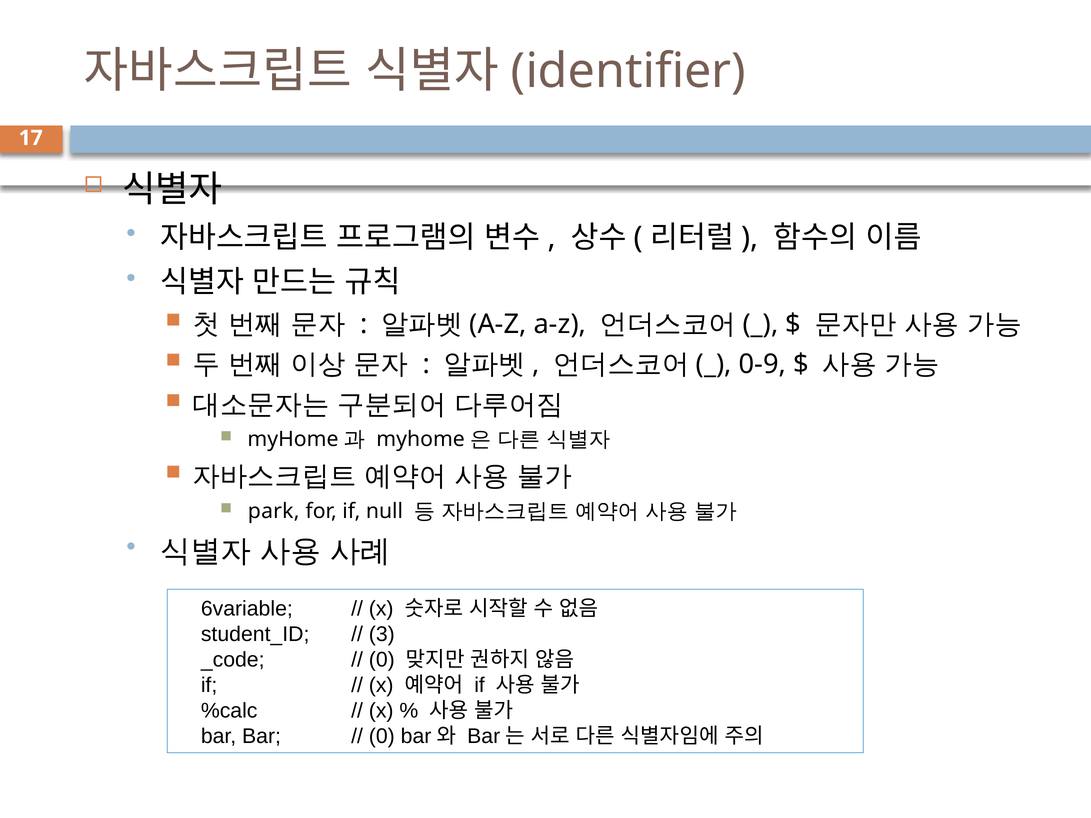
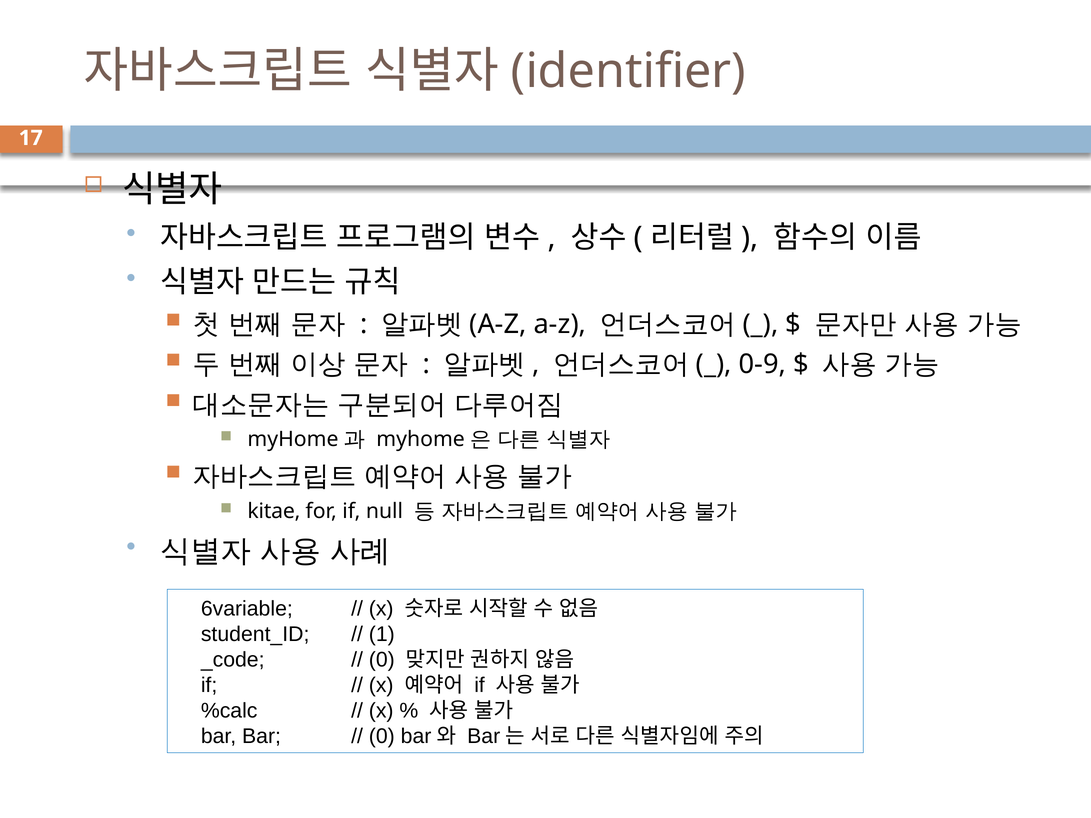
park: park -> kitae
3: 3 -> 1
